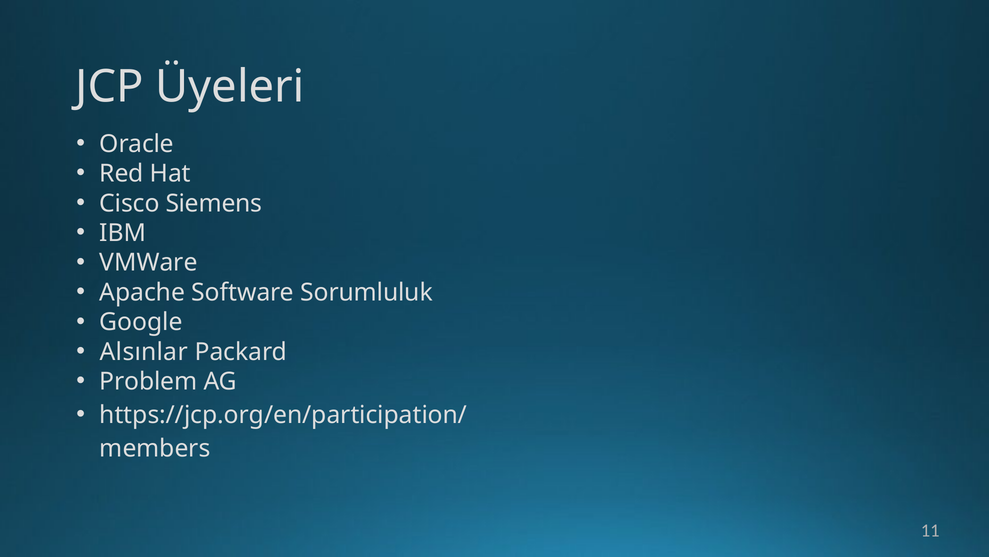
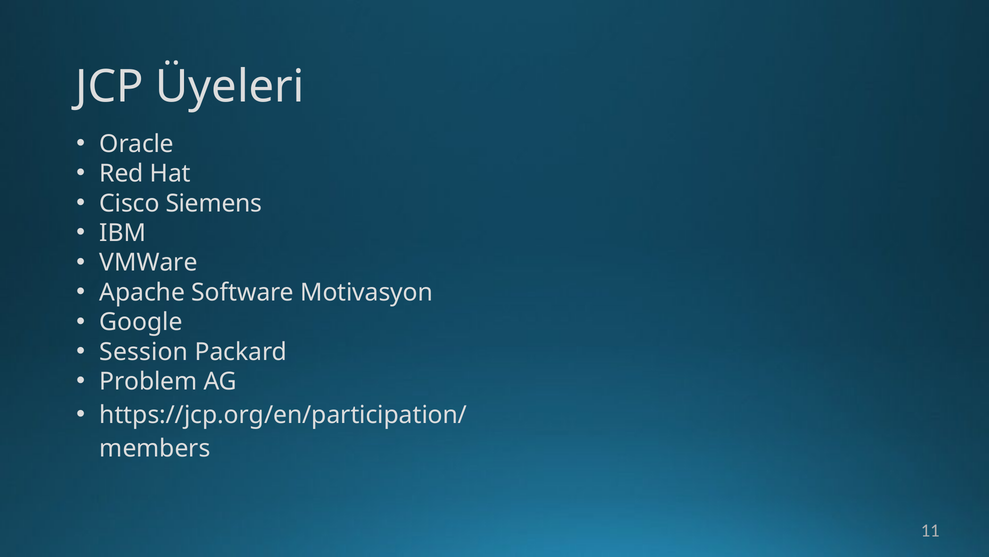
Sorumluluk: Sorumluluk -> Motivasyon
Alsınlar: Alsınlar -> Session
